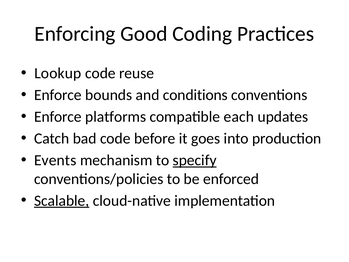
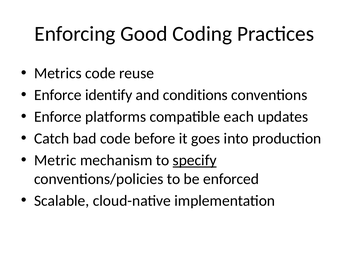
Lookup: Lookup -> Metrics
bounds: bounds -> identify
Events: Events -> Metric
Scalable underline: present -> none
